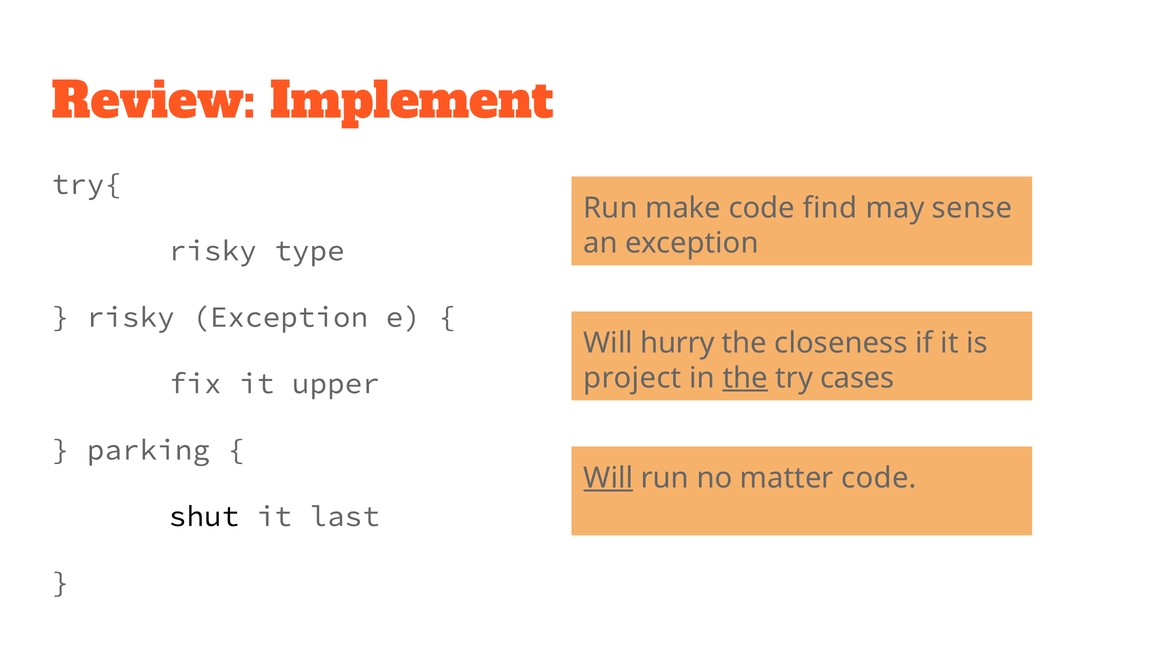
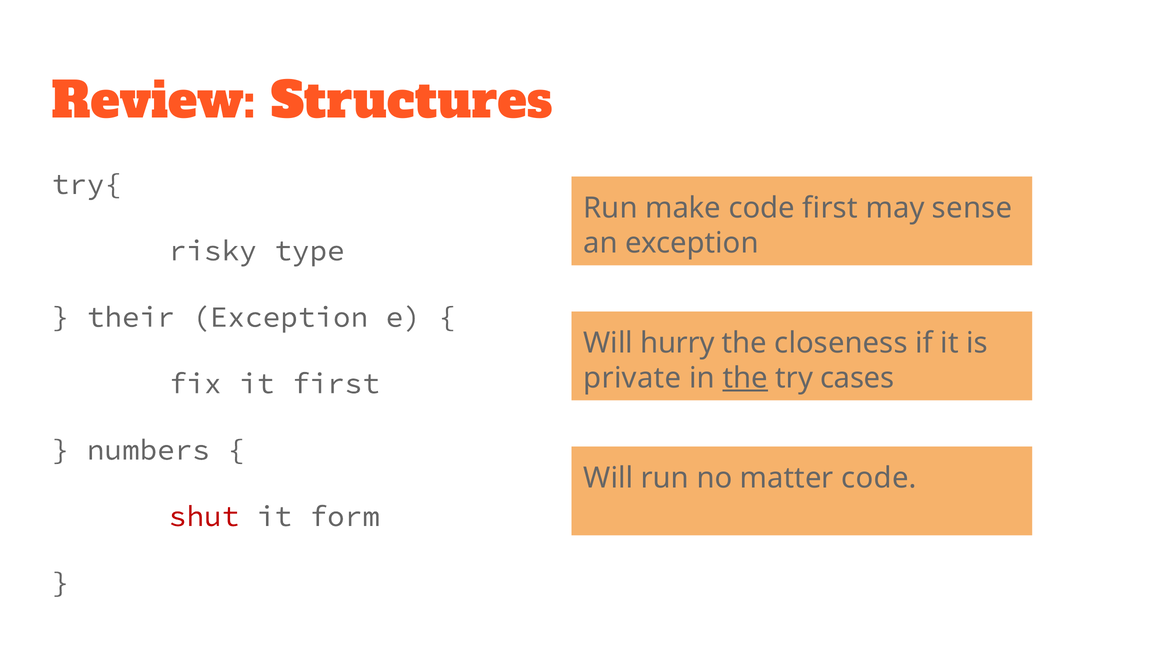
Implement: Implement -> Structures
code find: find -> first
risky at (131, 317): risky -> their
project: project -> private
it upper: upper -> first
parking: parking -> numbers
Will at (608, 478) underline: present -> none
shut colour: black -> red
last: last -> form
